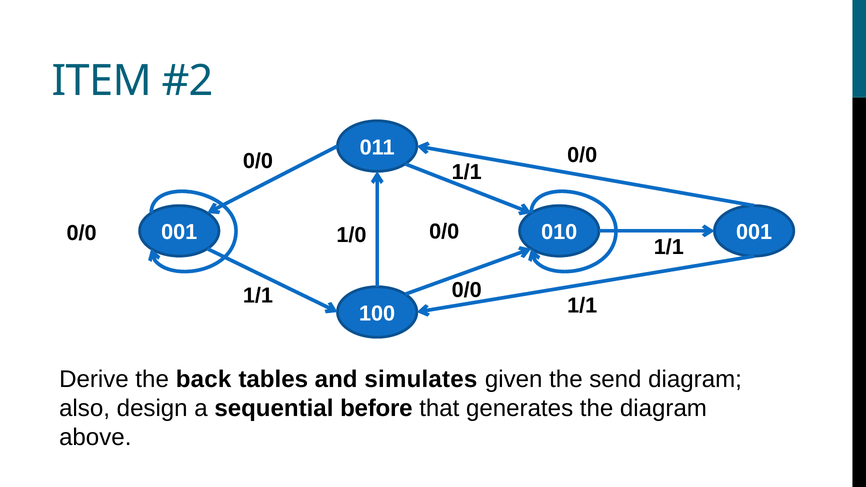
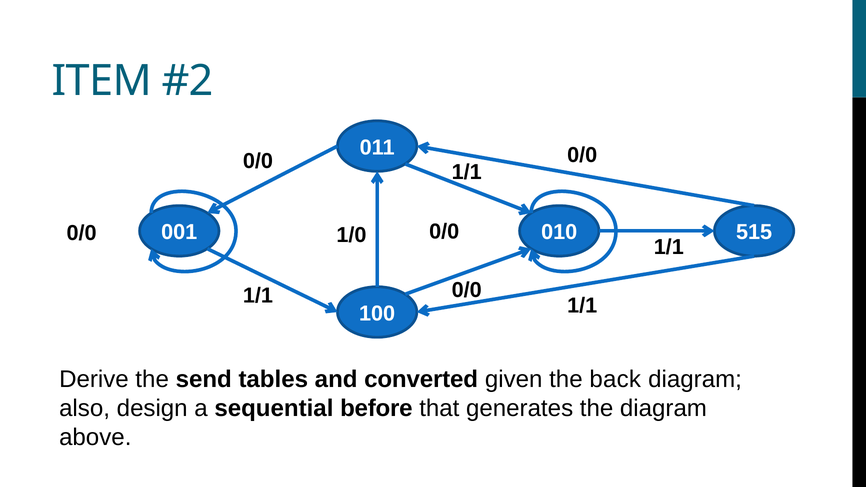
010 001: 001 -> 515
back: back -> send
simulates: simulates -> converted
send: send -> back
